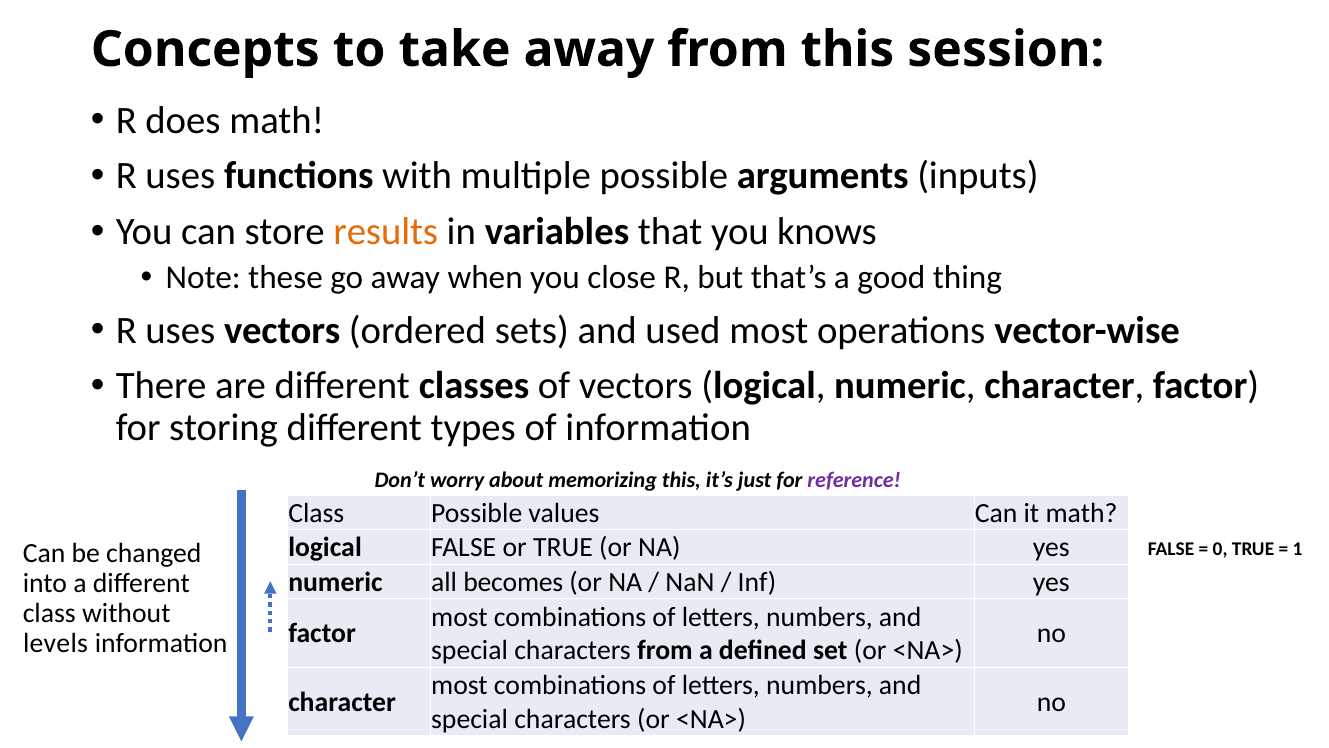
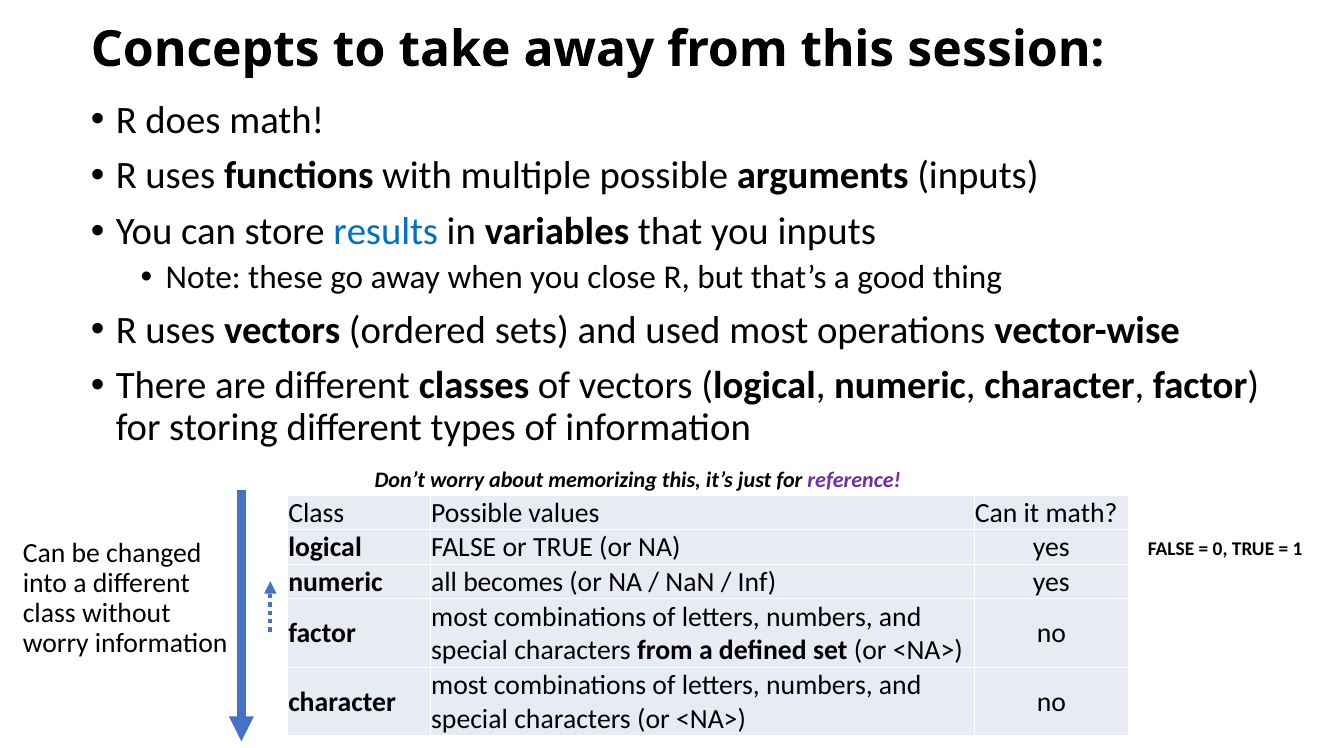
results colour: orange -> blue
you knows: knows -> inputs
levels at (56, 643): levels -> worry
